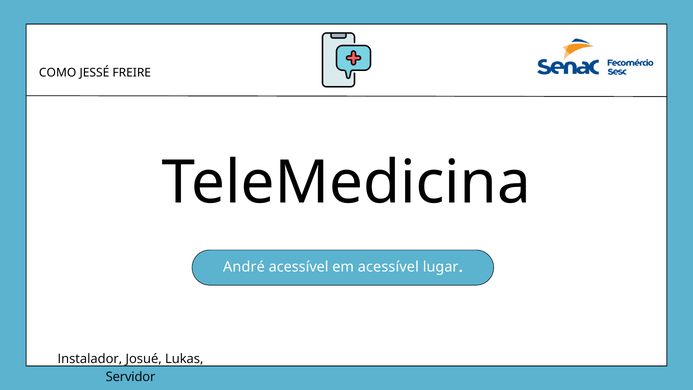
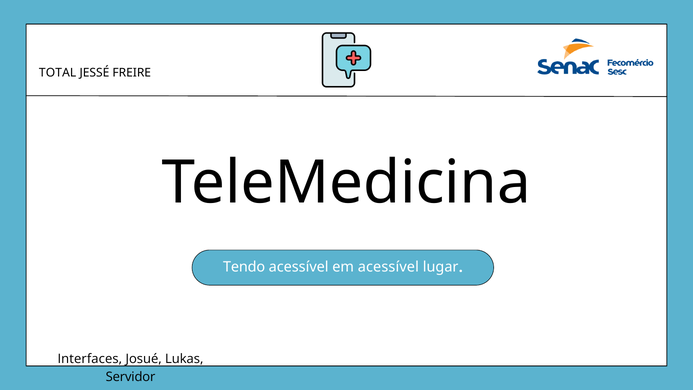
COMO: COMO -> TOTAL
André: André -> Tendo
Instalador: Instalador -> Interfaces
